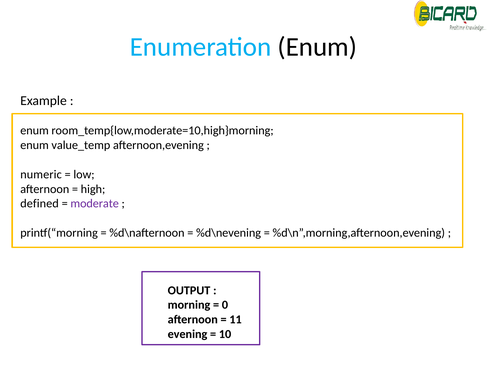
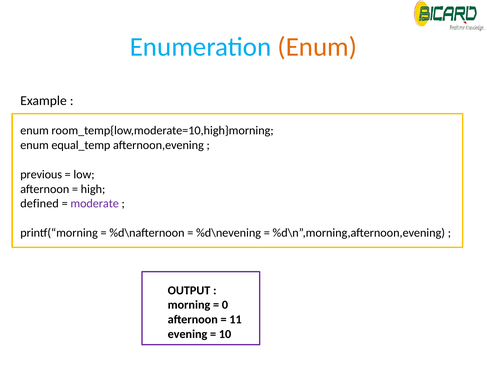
Enum at (317, 47) colour: black -> orange
value_temp: value_temp -> equal_temp
numeric: numeric -> previous
